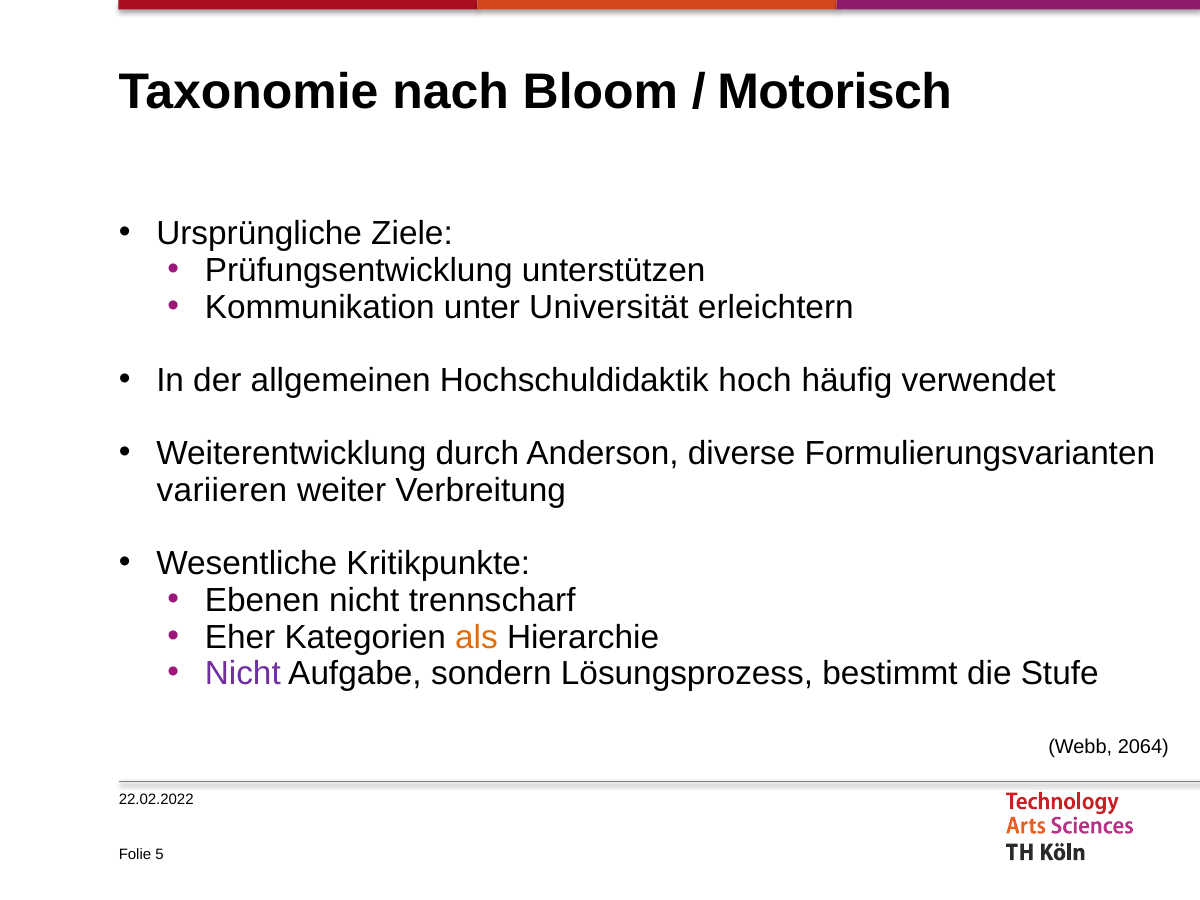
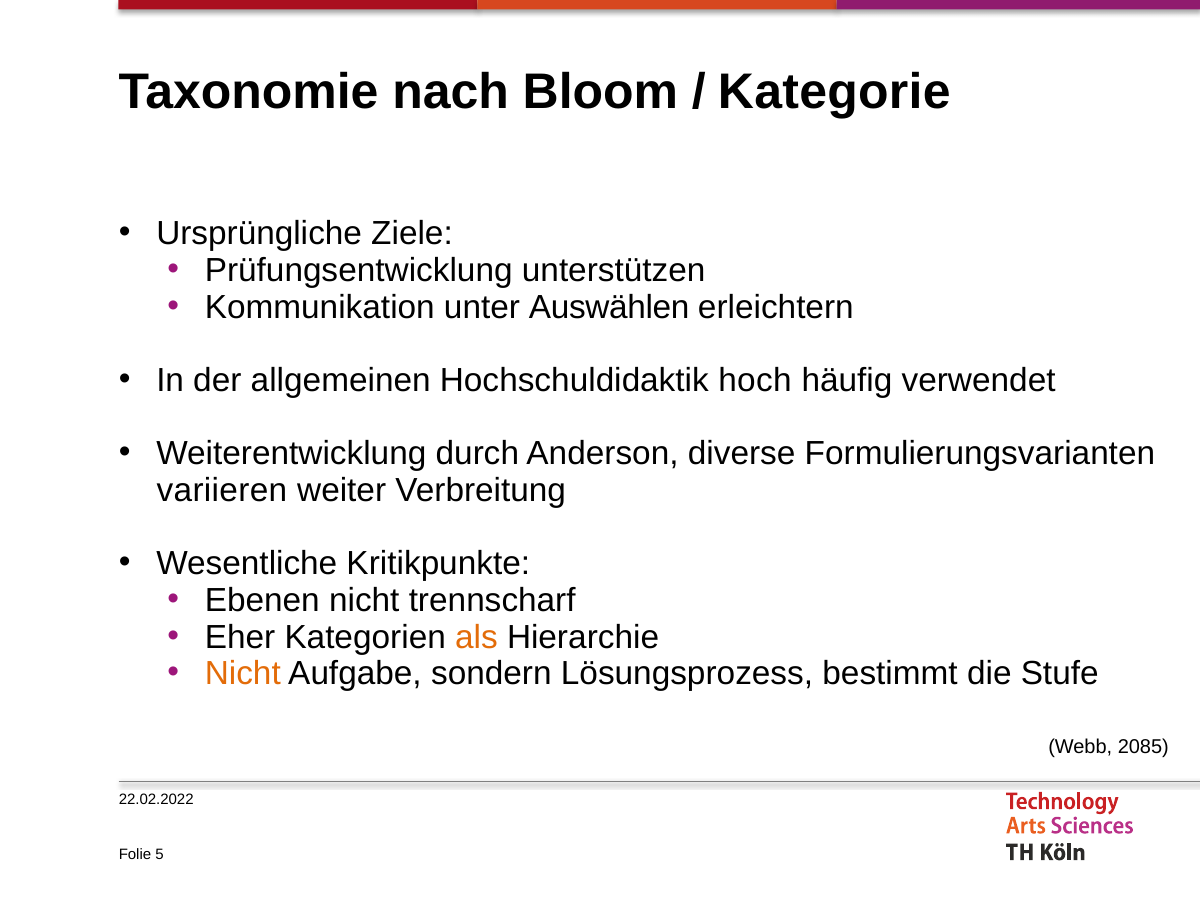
Motorisch: Motorisch -> Kategorie
Universität: Universität -> Auswählen
Nicht at (243, 674) colour: purple -> orange
2064: 2064 -> 2085
